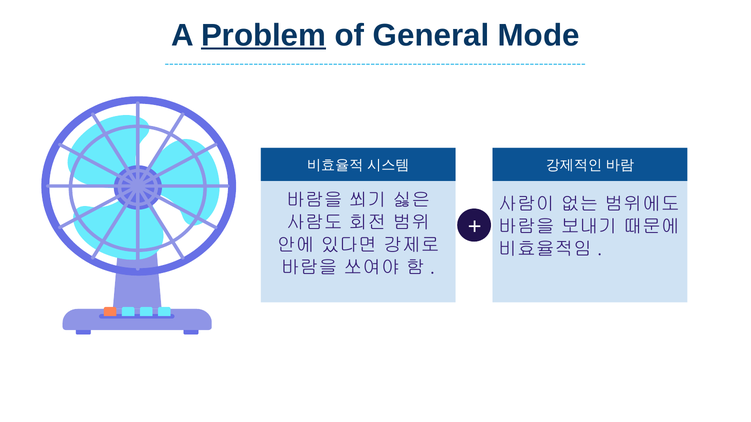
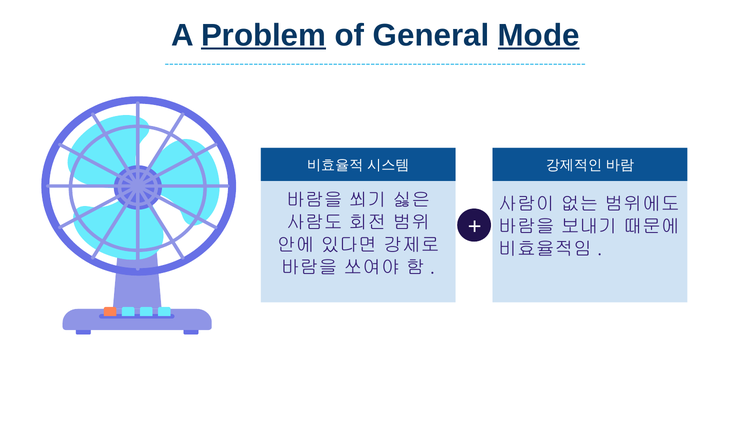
Mode underline: none -> present
